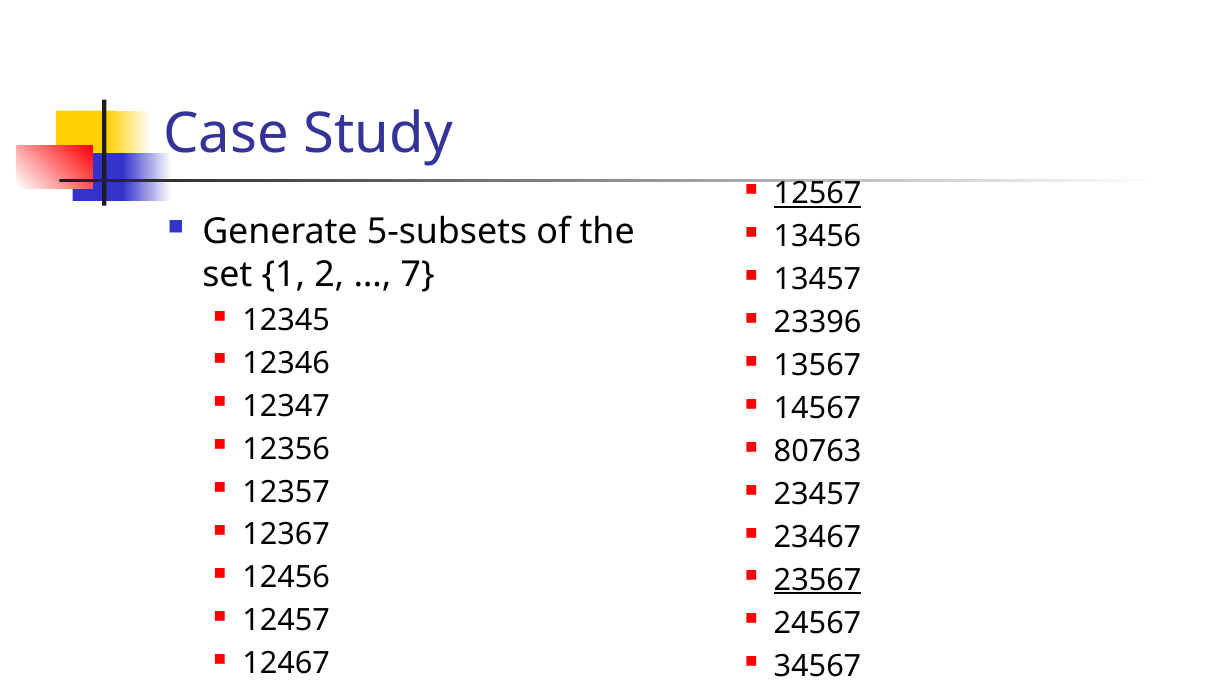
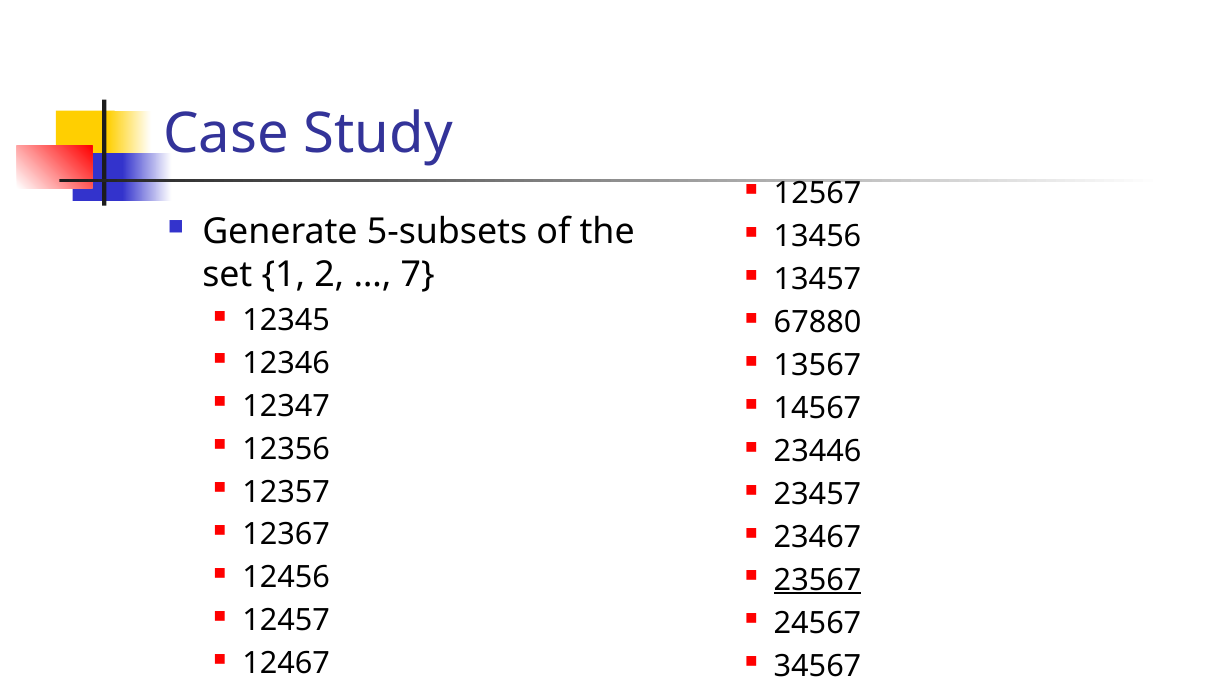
12567 underline: present -> none
23396: 23396 -> 67880
80763: 80763 -> 23446
